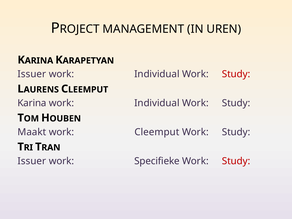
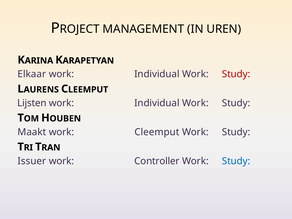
Issuer at (32, 74): Issuer -> Elkaar
Karina: Karina -> Lijsten
Specifieke: Specifieke -> Controller
Study at (236, 161) colour: red -> blue
